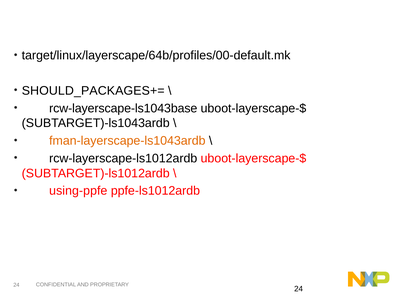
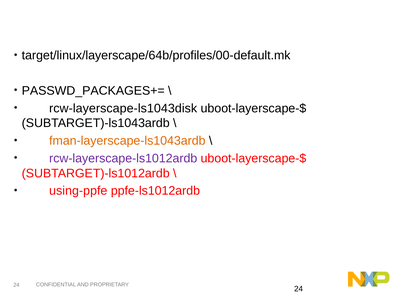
SHOULD_PACKAGES+=: SHOULD_PACKAGES+= -> PASSWD_PACKAGES+=
rcw-layerscape-ls1043base: rcw-layerscape-ls1043base -> rcw-layerscape-ls1043disk
rcw-layerscape-ls1012ardb colour: black -> purple
